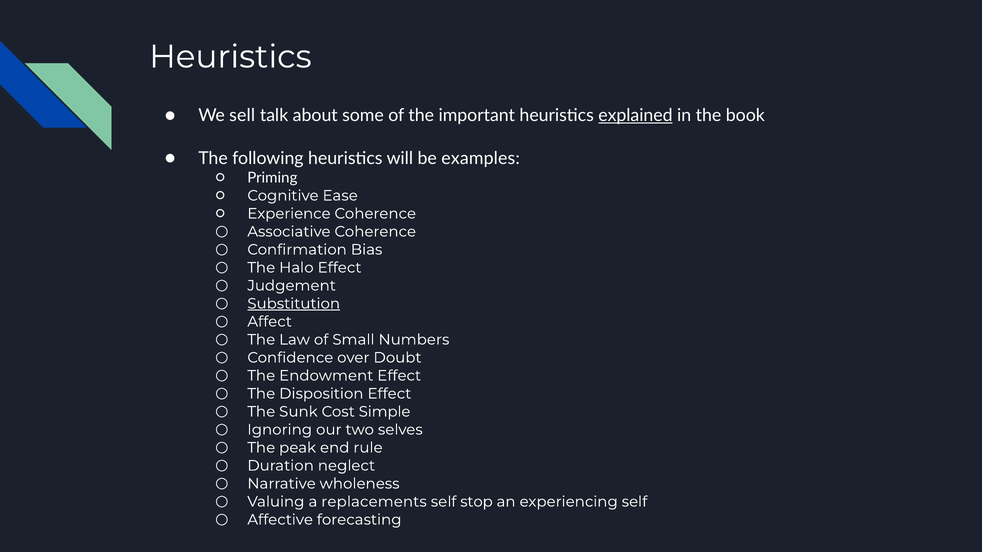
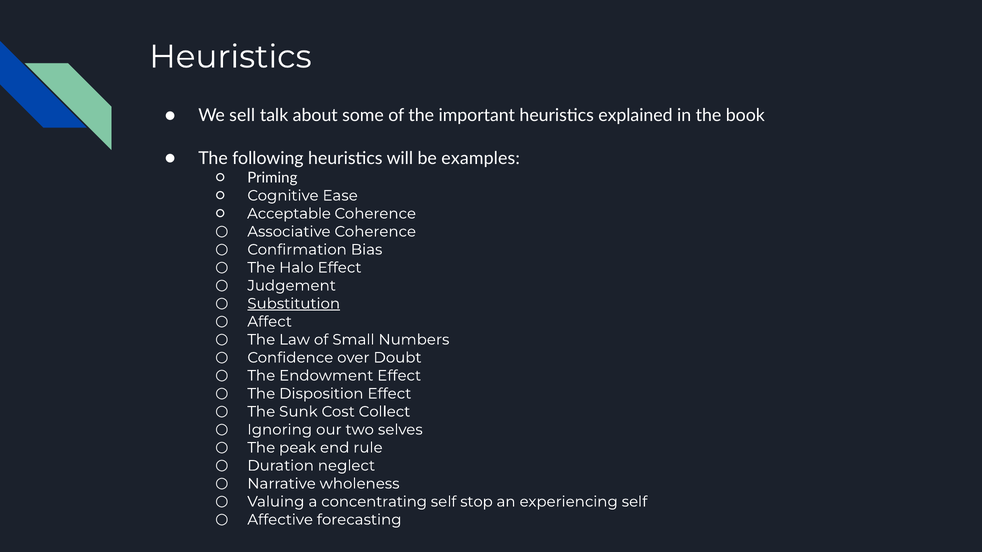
explained underline: present -> none
Experience: Experience -> Acceptable
Simple: Simple -> Collect
replacements: replacements -> concentrating
